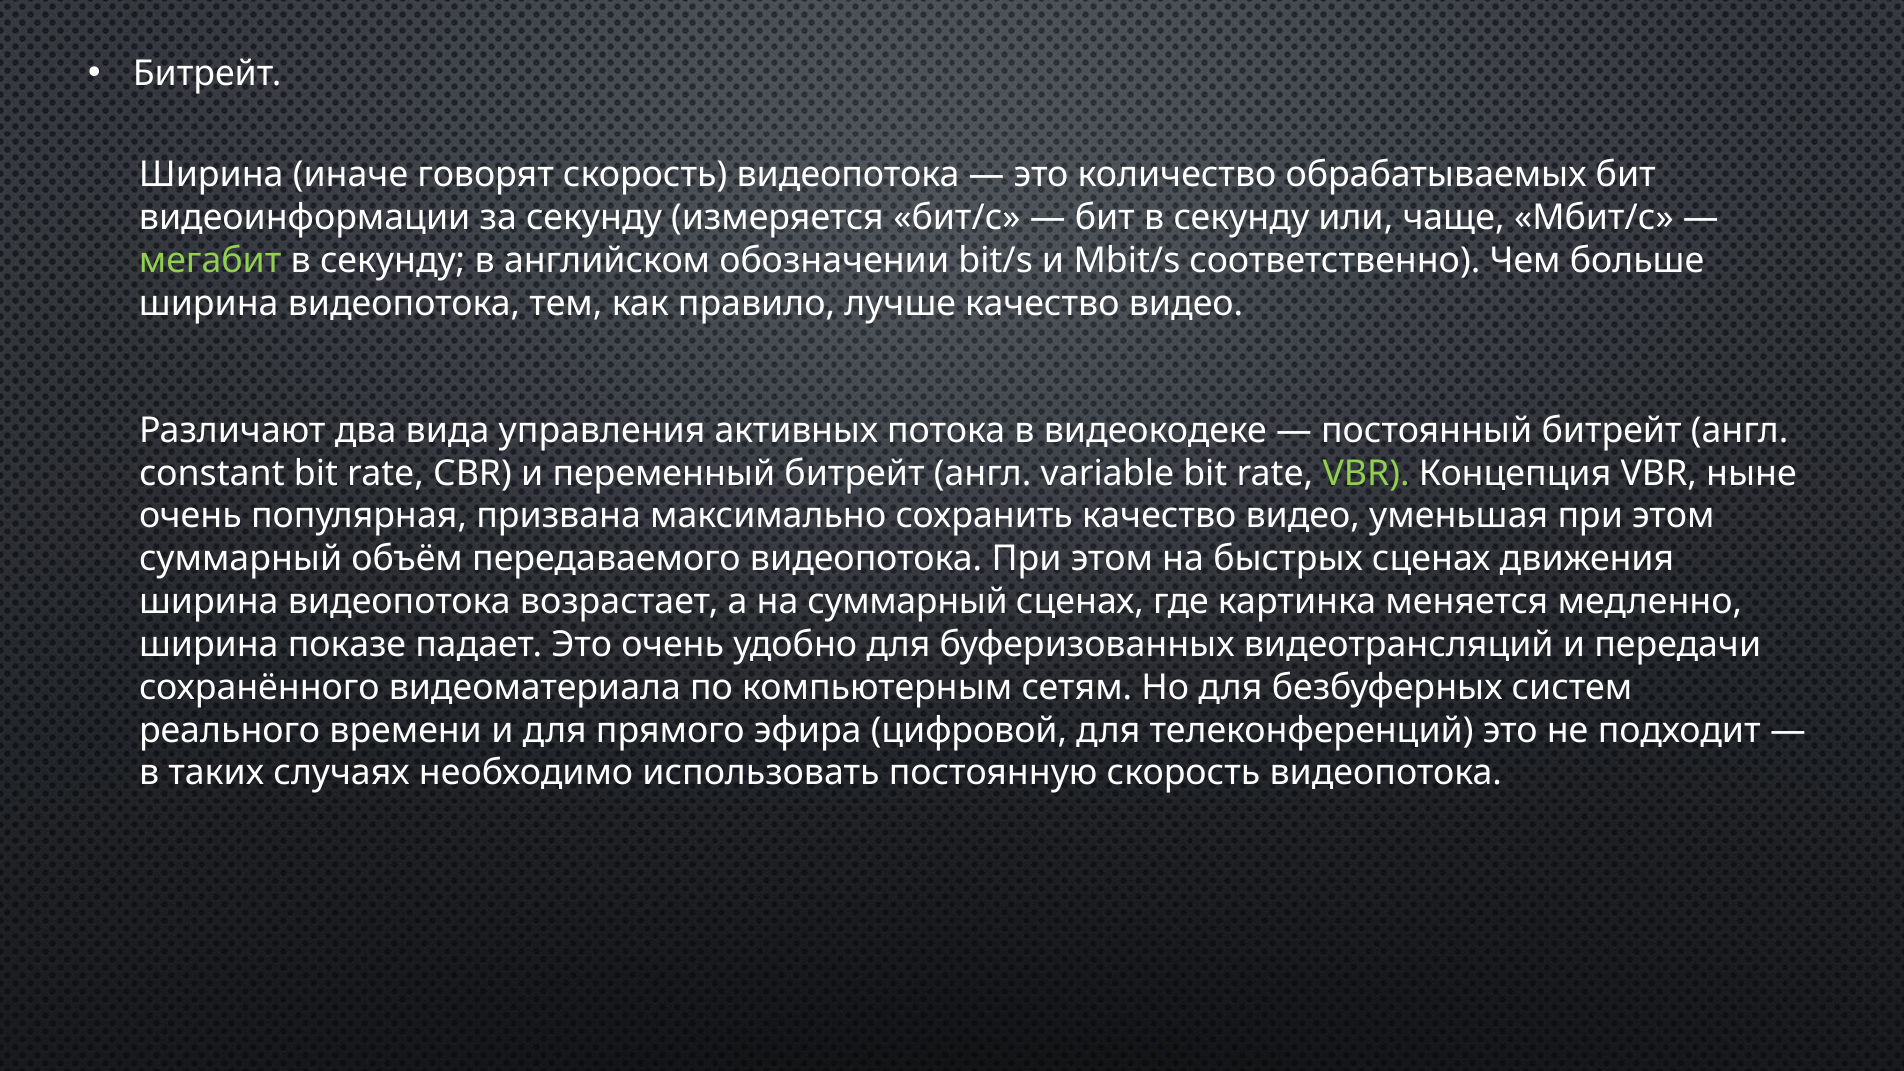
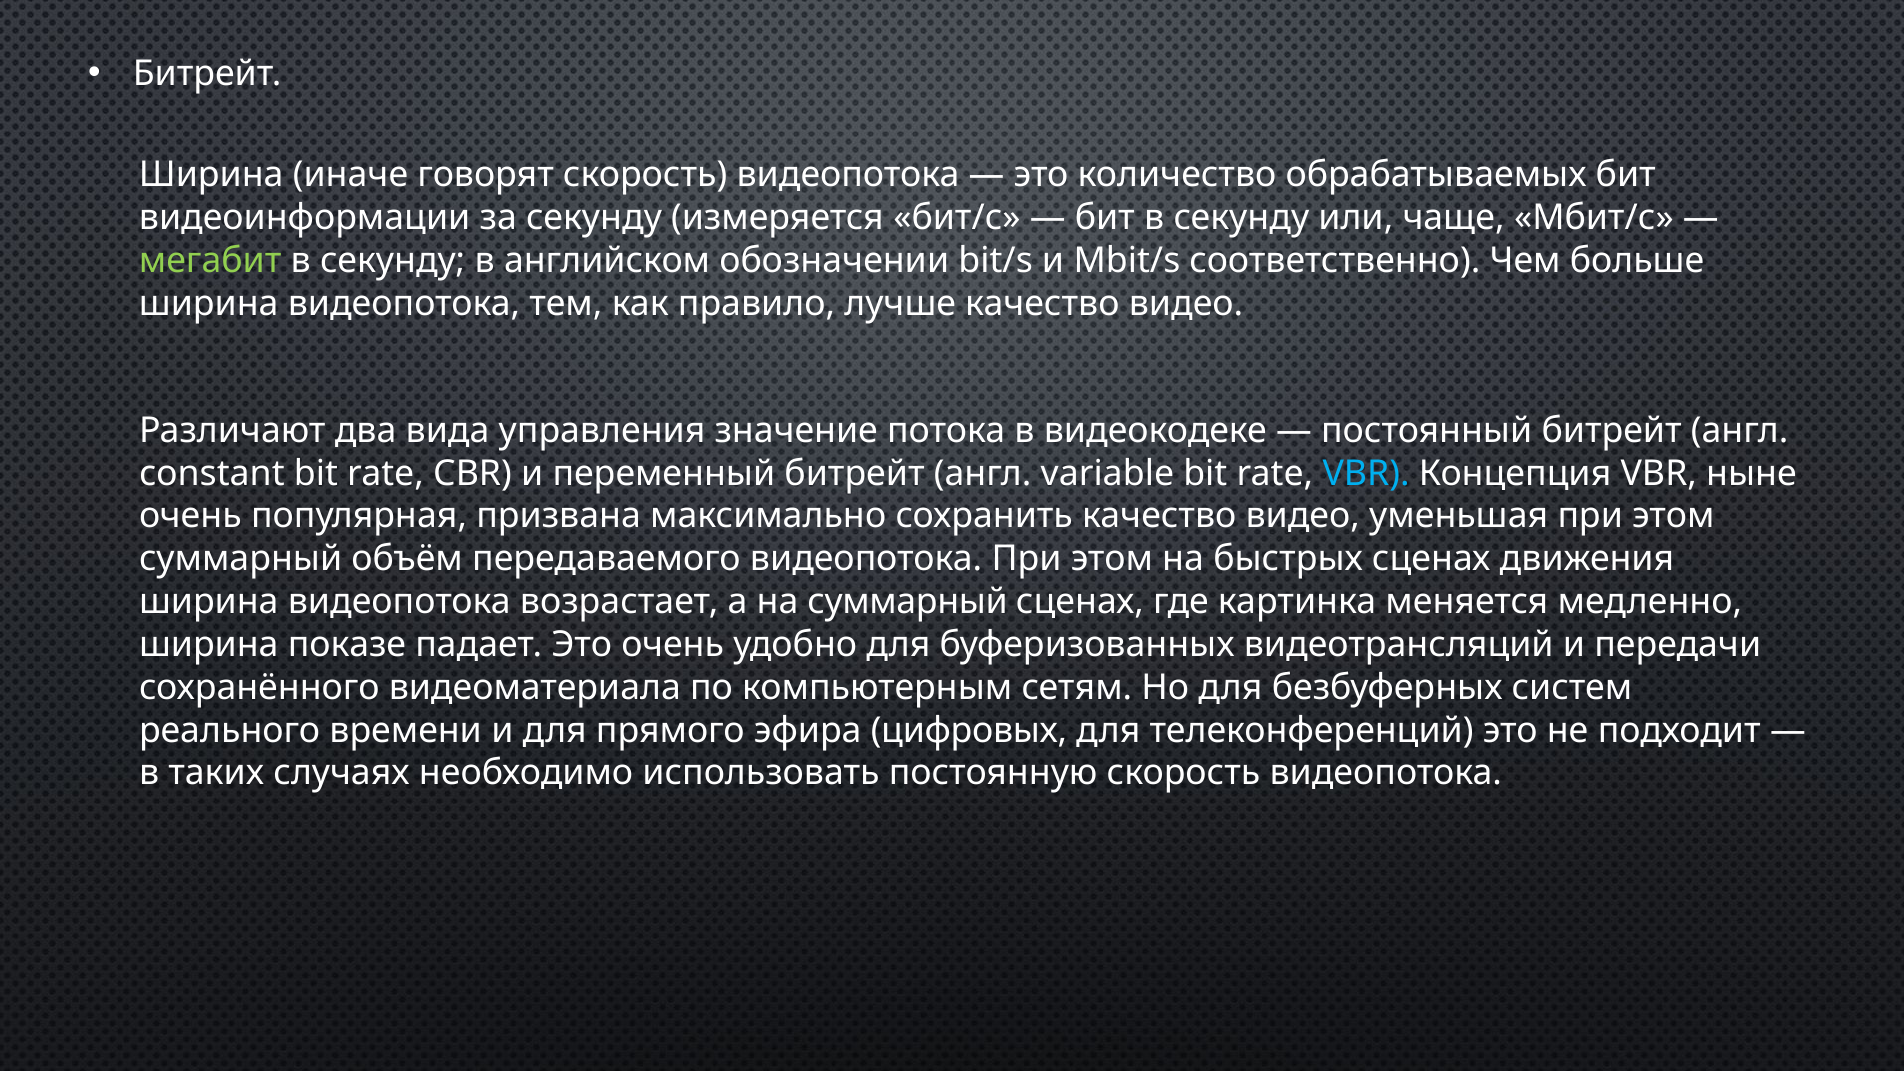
активных: активных -> значение
VBR at (1366, 473) colour: light green -> light blue
цифровой: цифровой -> цифровых
